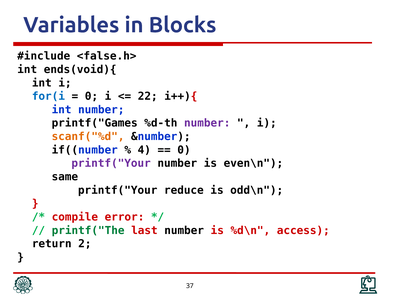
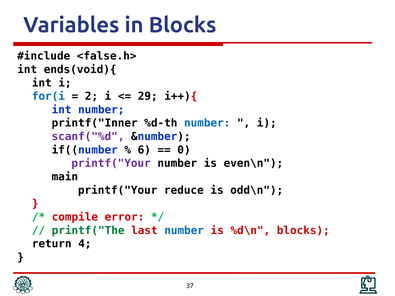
0 at (91, 96): 0 -> 2
22: 22 -> 29
printf("Games: printf("Games -> printf("Inner
number at (207, 123) colour: purple -> blue
scanf("%d colour: orange -> purple
4: 4 -> 6
same: same -> main
number at (184, 231) colour: black -> blue
%d\n access: access -> blocks
2: 2 -> 4
